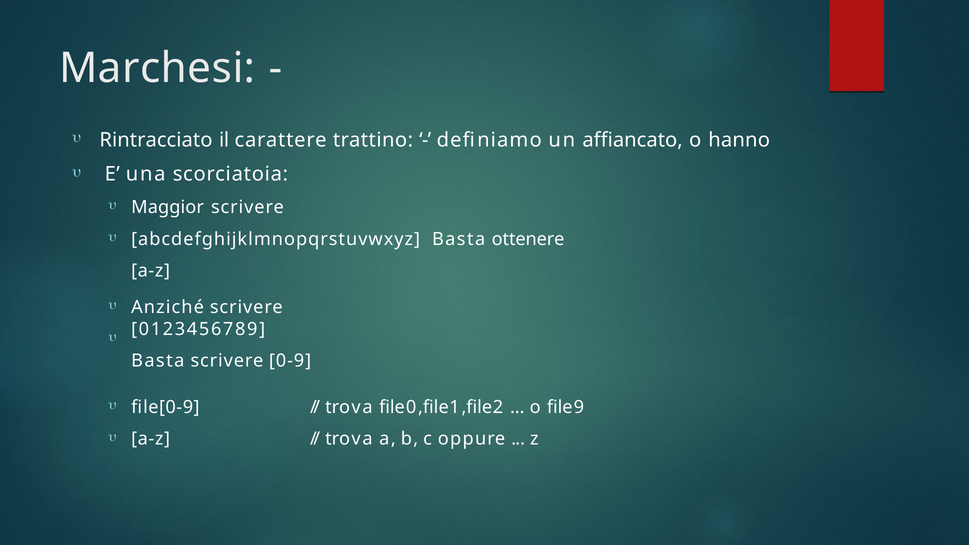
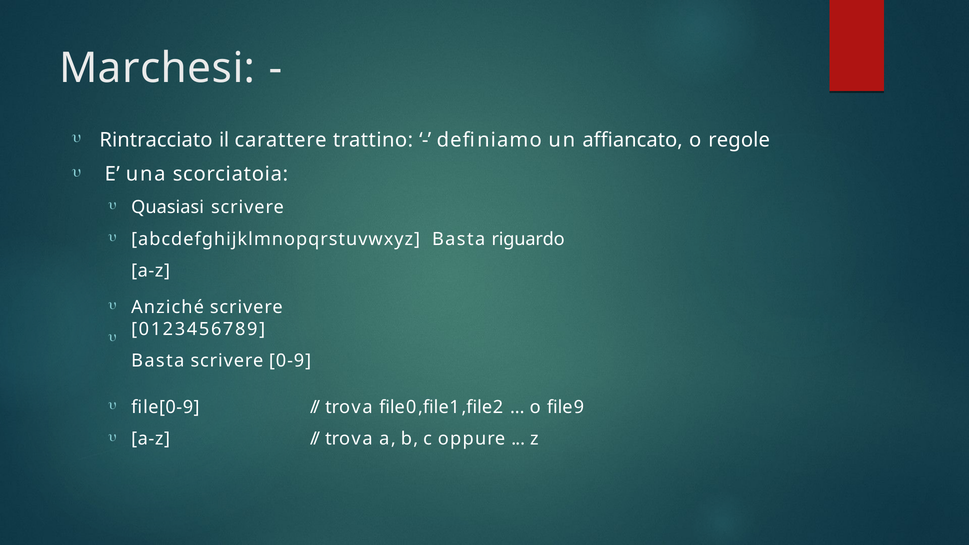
hanno: hanno -> regole
Maggior: Maggior -> Quasiasi
ottenere: ottenere -> riguardo
